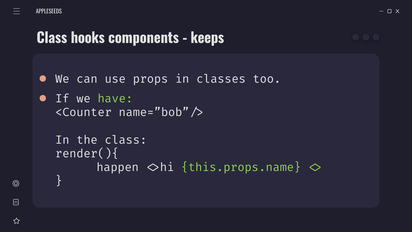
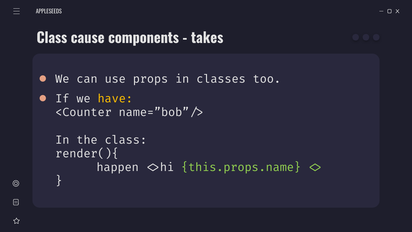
hooks: hooks -> cause
keeps: keeps -> takes
have colour: light green -> yellow
